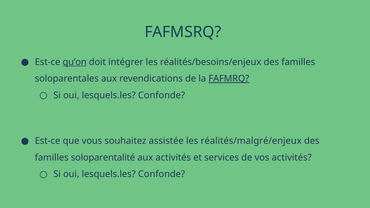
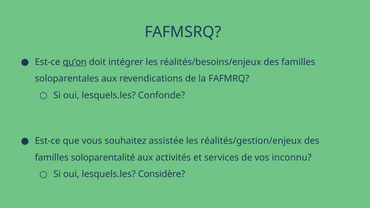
FAFMRQ underline: present -> none
réalités/malgré/enjeux: réalités/malgré/enjeux -> réalités/gestion/enjeux
vos activités: activités -> inconnu
Confonde at (162, 174): Confonde -> Considère
